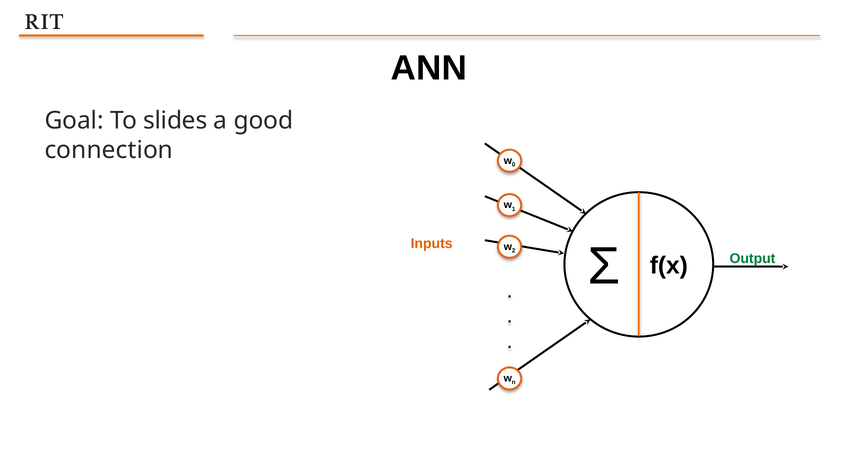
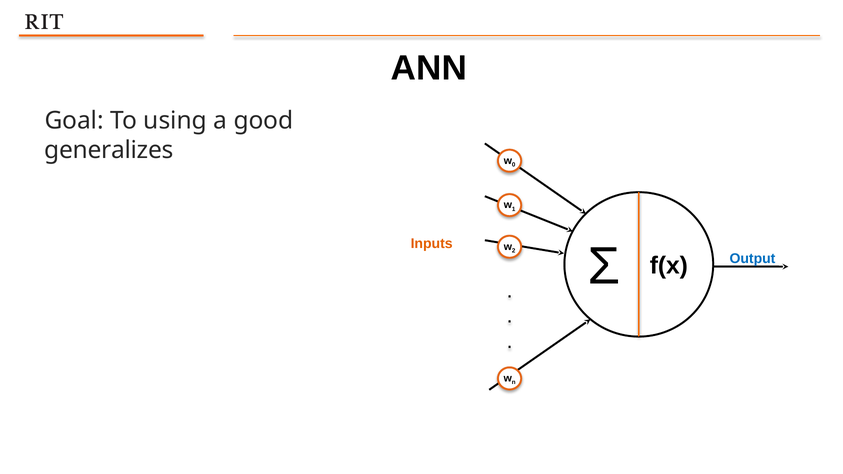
slides: slides -> using
connection: connection -> generalizes
Output colour: green -> blue
